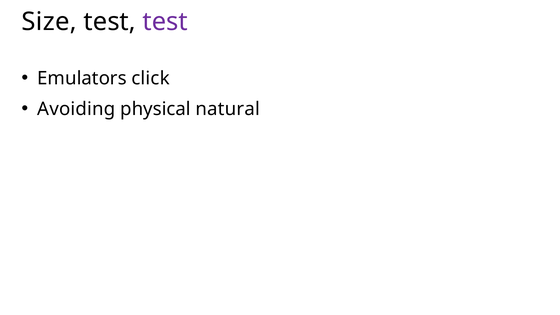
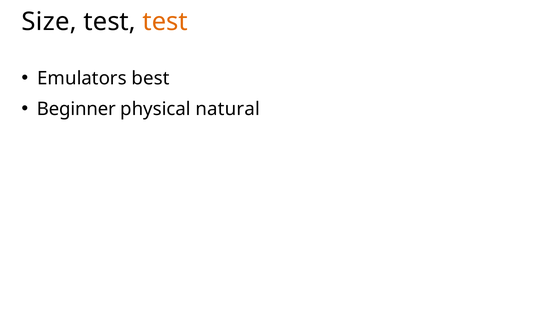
test at (165, 22) colour: purple -> orange
click: click -> best
Avoiding: Avoiding -> Beginner
